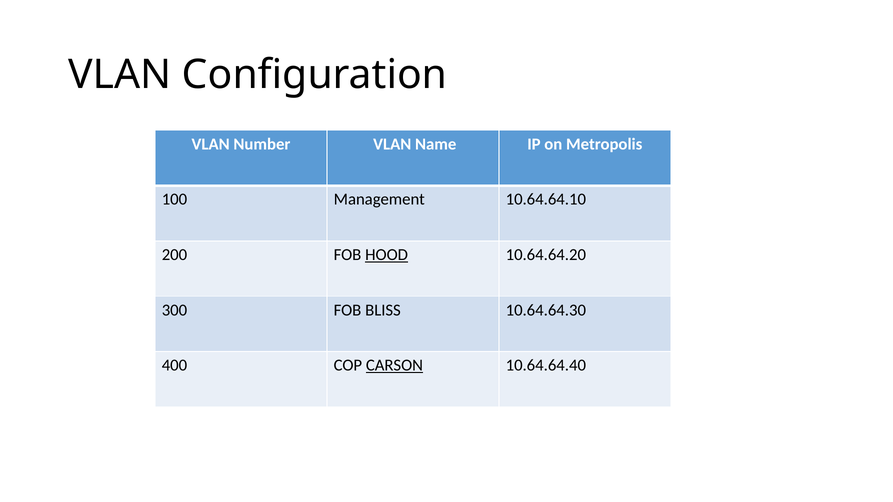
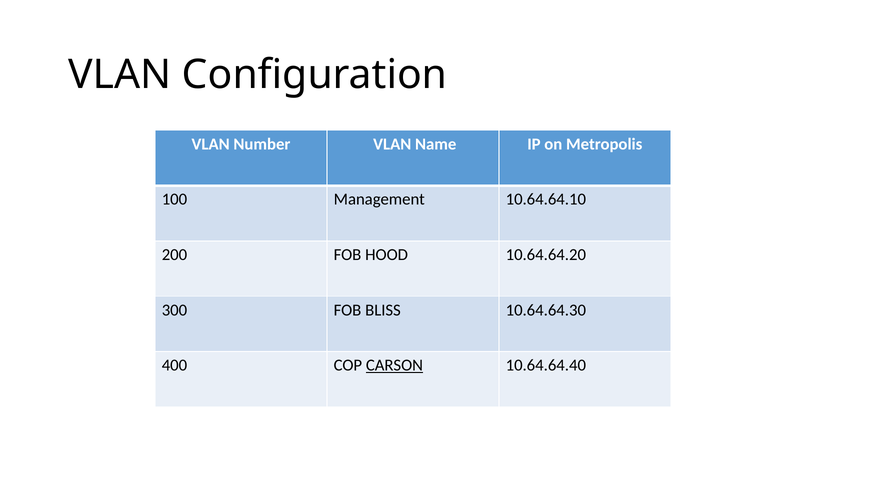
HOOD underline: present -> none
